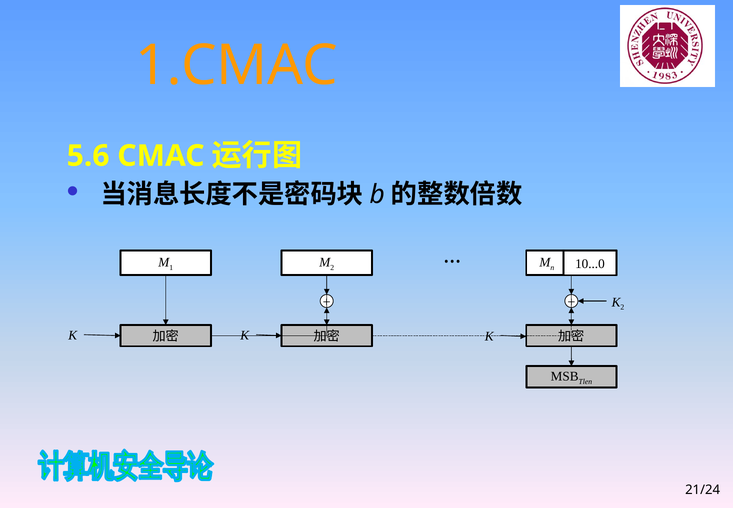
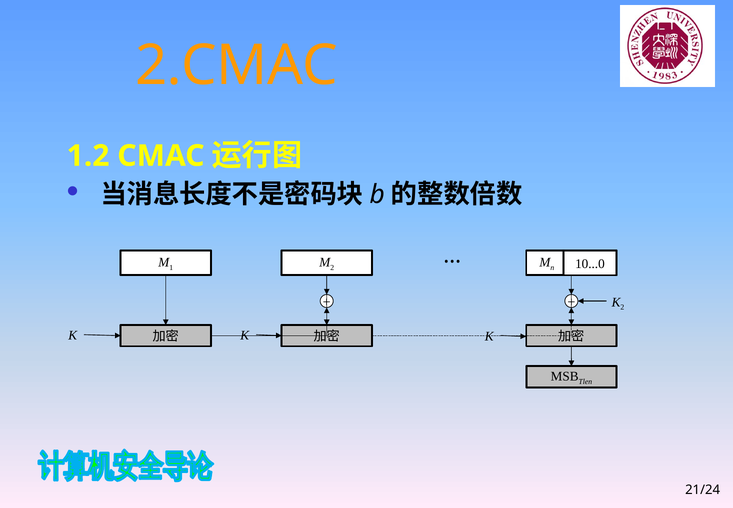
1.CMAC: 1.CMAC -> 2.CMAC
5.6: 5.6 -> 1.2
